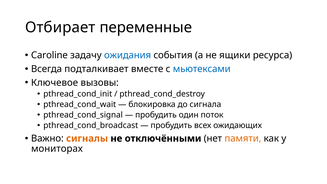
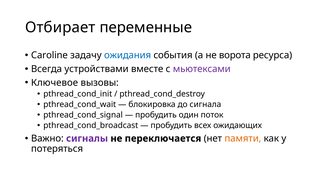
ящики: ящики -> ворота
подталкивает: подталкивает -> устройствами
мьютексами colour: blue -> purple
сигналы colour: orange -> purple
отключёнными: отключёнными -> переключается
мониторах: мониторах -> потеряться
